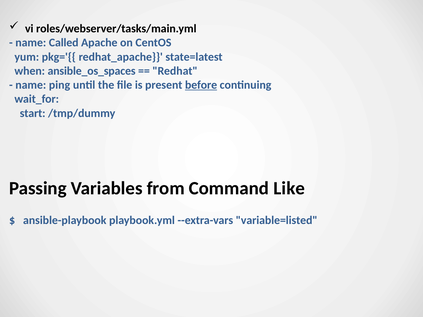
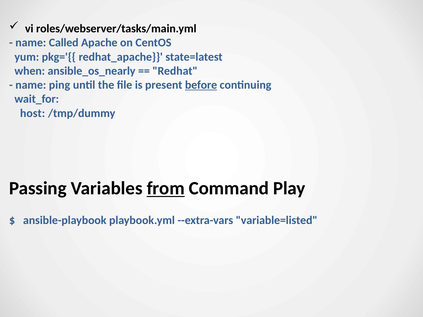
ansible_os_spaces: ansible_os_spaces -> ansible_os_nearly
start: start -> host
from underline: none -> present
Like: Like -> Play
